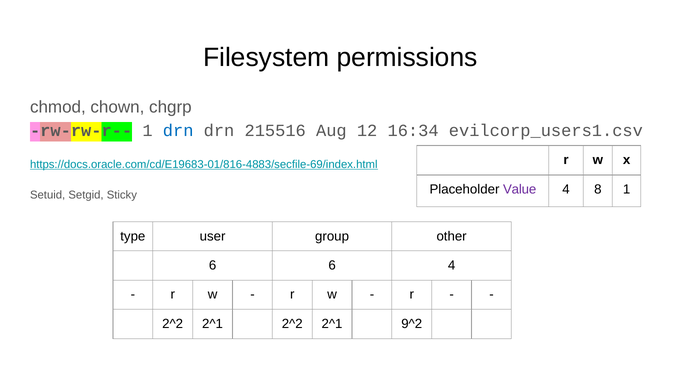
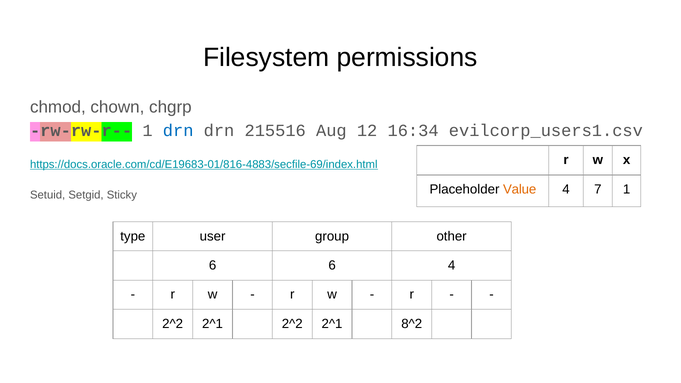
Value colour: purple -> orange
8: 8 -> 7
9^2: 9^2 -> 8^2
